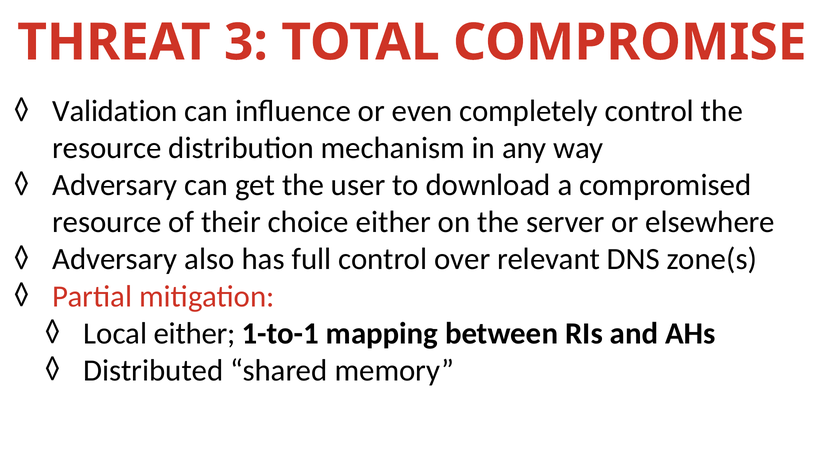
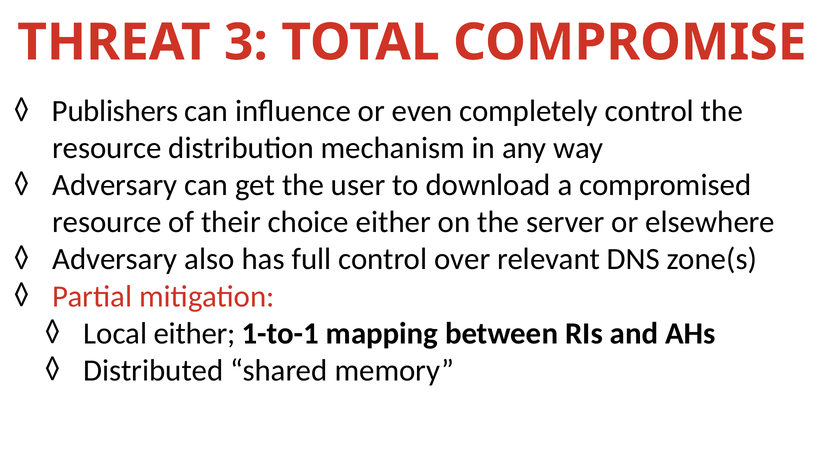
Validation: Validation -> Publishers
